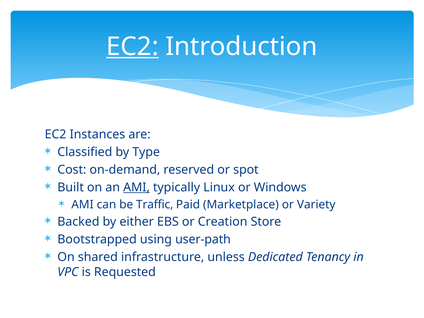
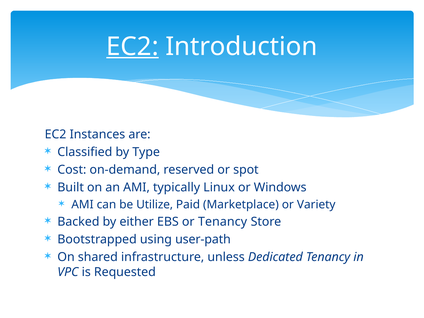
AMI at (137, 187) underline: present -> none
Traffic: Traffic -> Utilize
or Creation: Creation -> Tenancy
